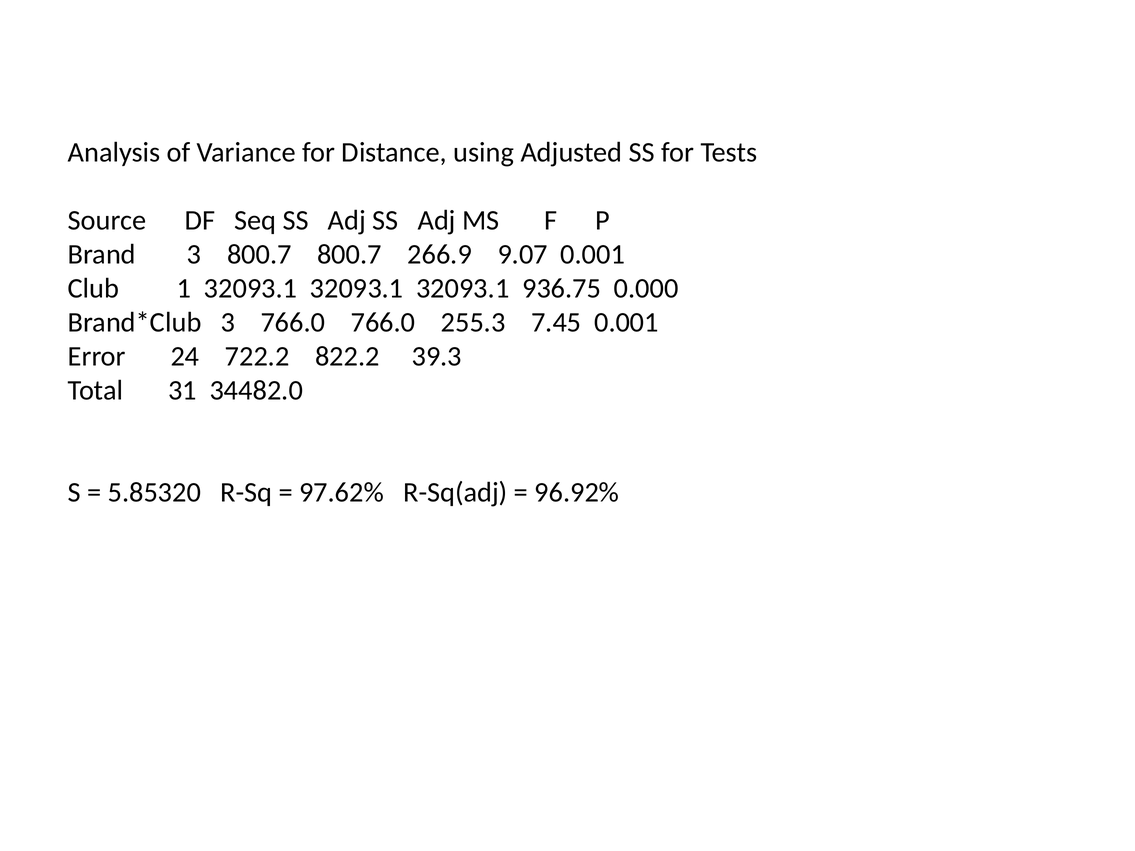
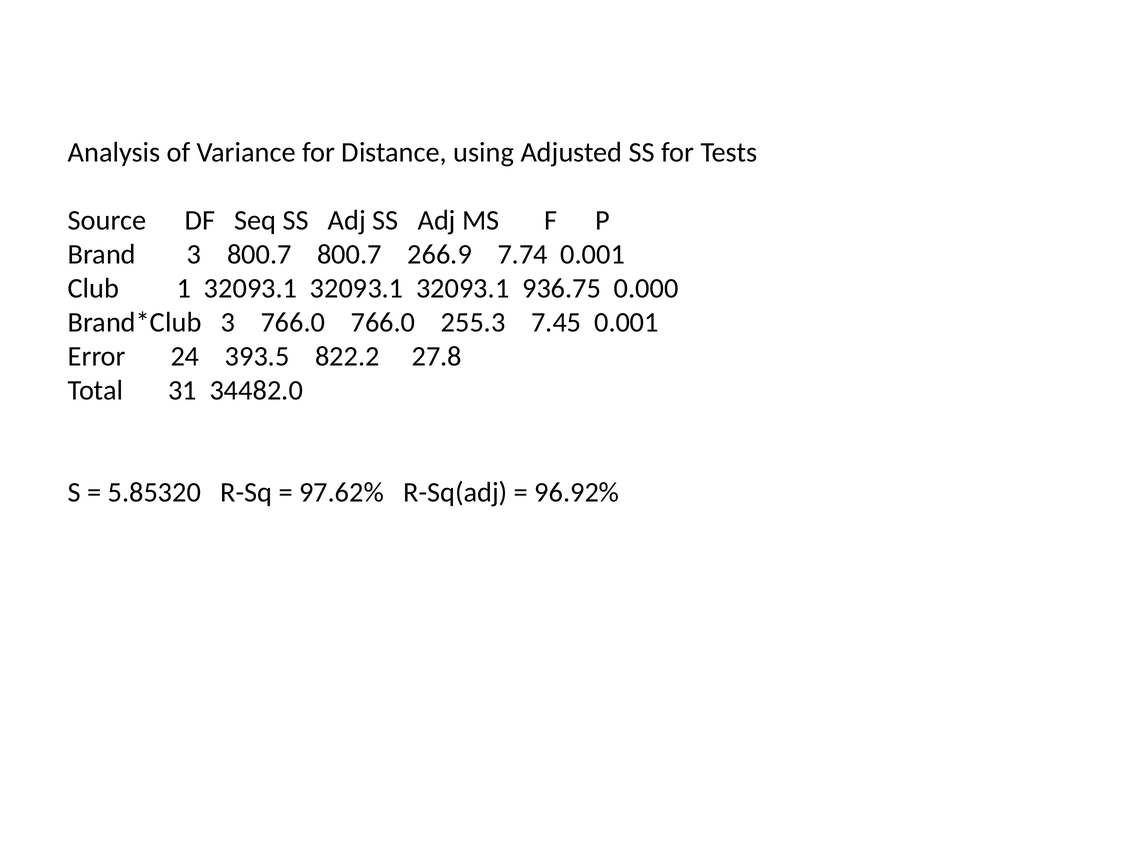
9.07: 9.07 -> 7.74
722.2: 722.2 -> 393.5
39.3: 39.3 -> 27.8
